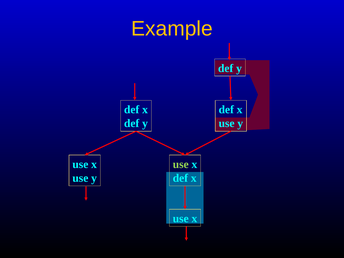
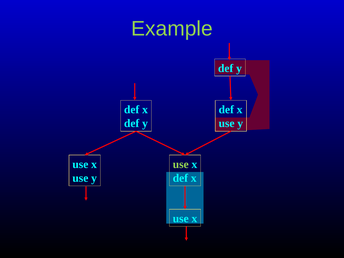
Example colour: yellow -> light green
